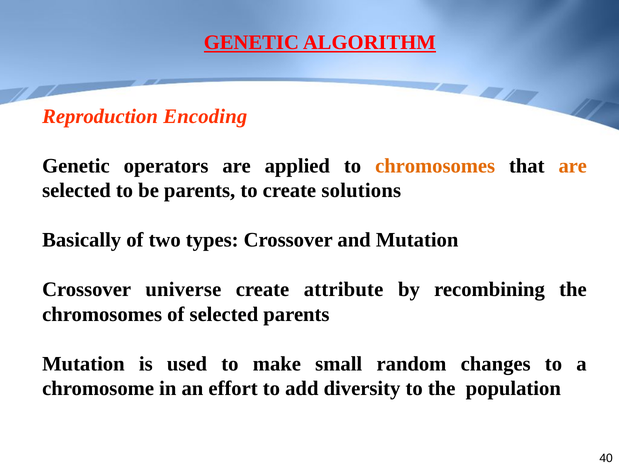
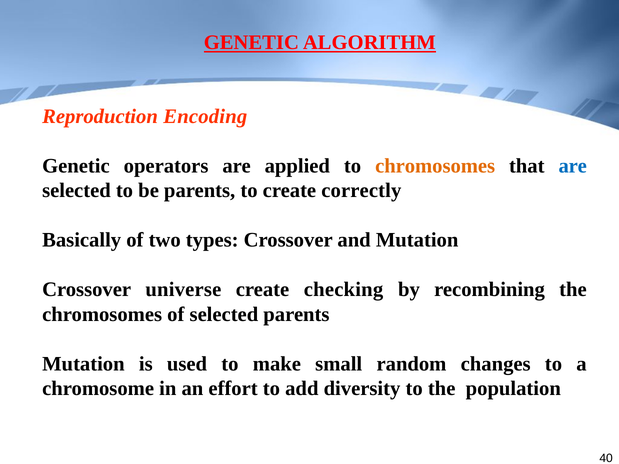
are at (573, 166) colour: orange -> blue
solutions: solutions -> correctly
attribute: attribute -> checking
